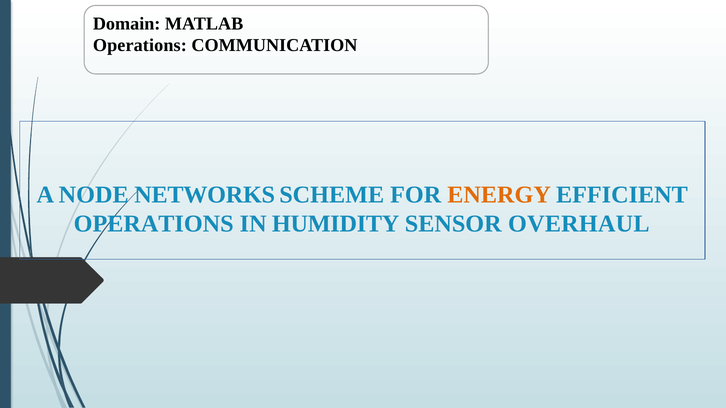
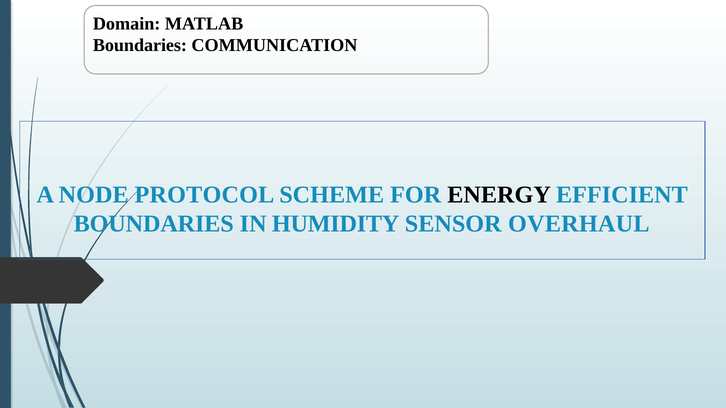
Operations at (140, 45): Operations -> Boundaries
NETWORKS: NETWORKS -> PROTOCOL
ENERGY colour: orange -> black
OPERATIONS at (154, 224): OPERATIONS -> BOUNDARIES
